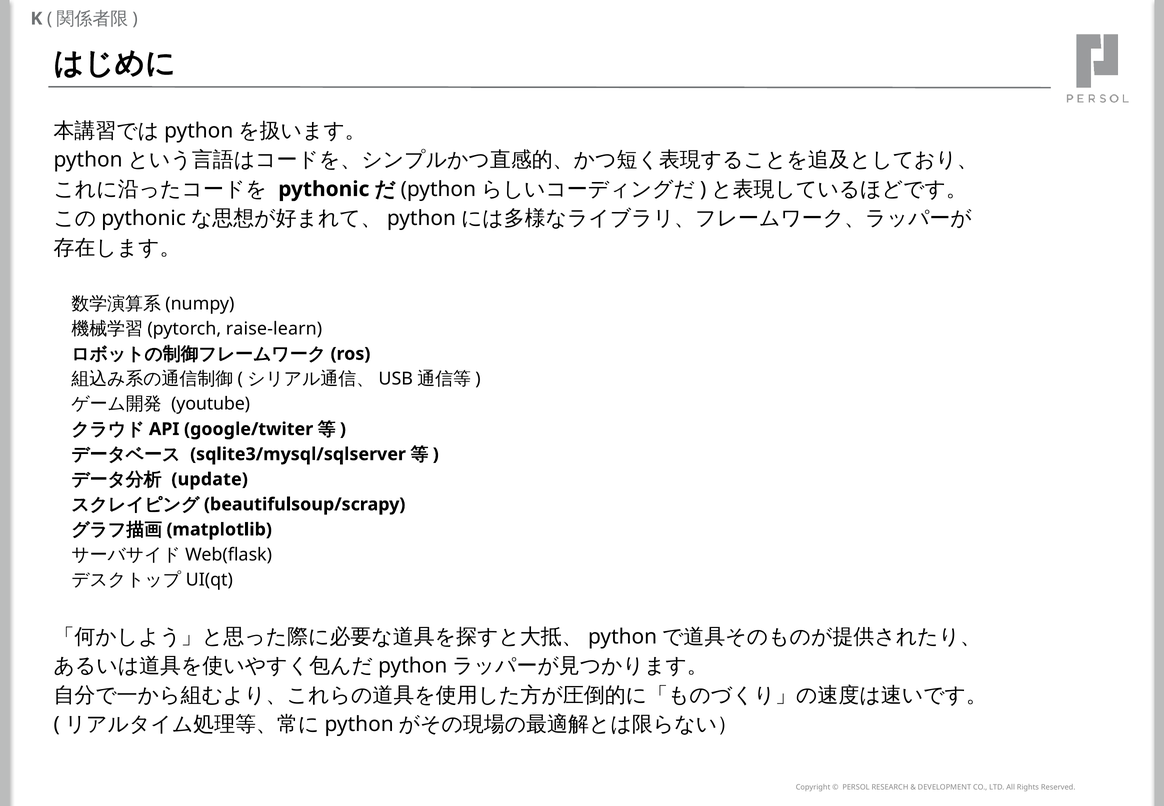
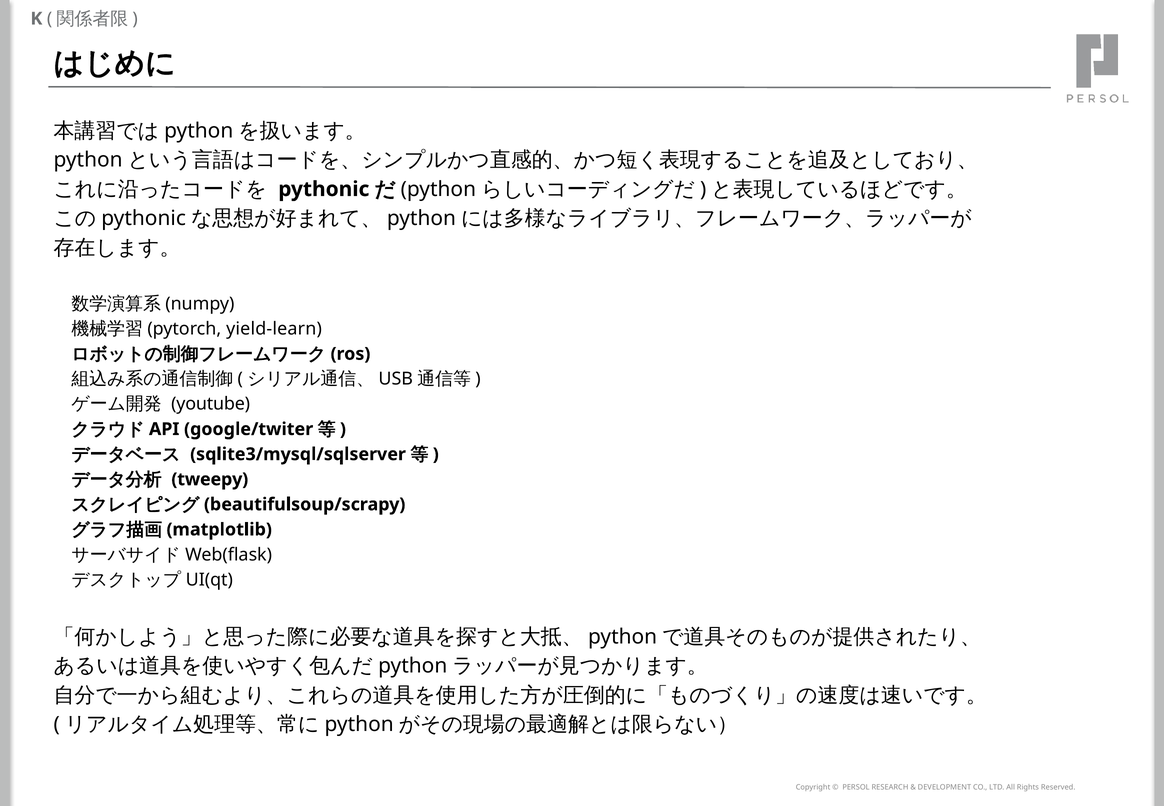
raise-learn: raise-learn -> yield-learn
update: update -> tweepy
